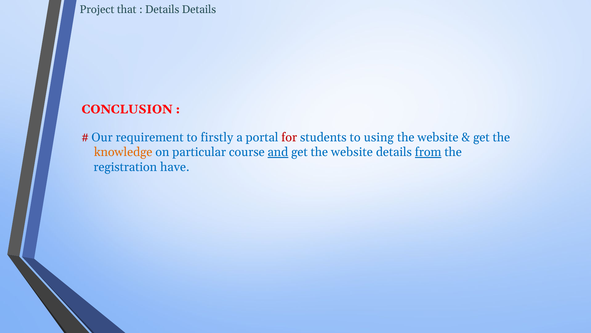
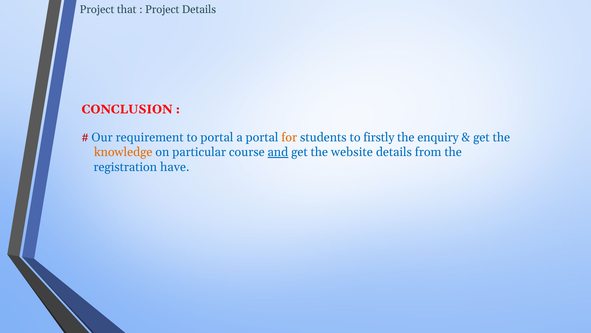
Details at (162, 10): Details -> Project
to firstly: firstly -> portal
for colour: red -> orange
using: using -> firstly
website at (438, 137): website -> enquiry
from underline: present -> none
